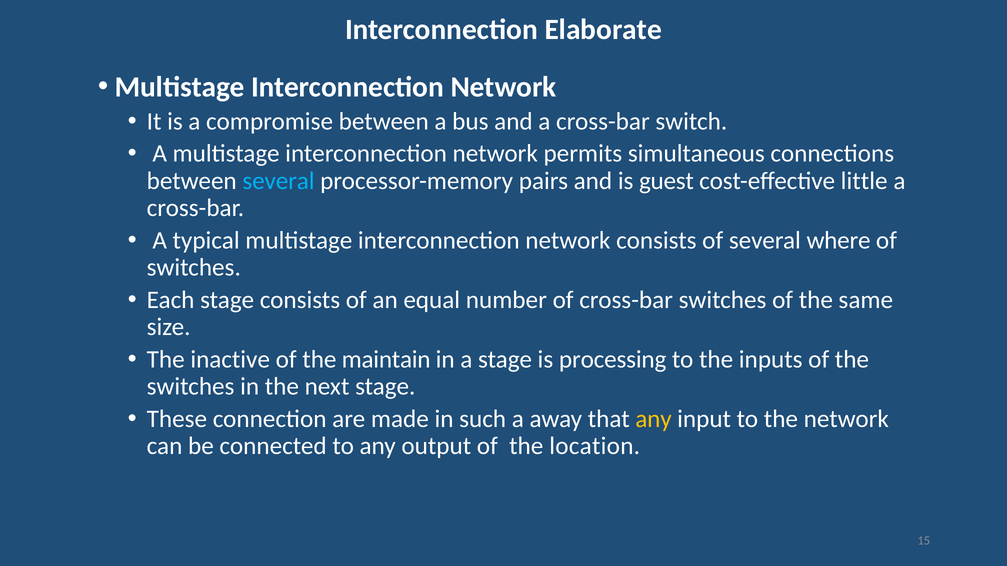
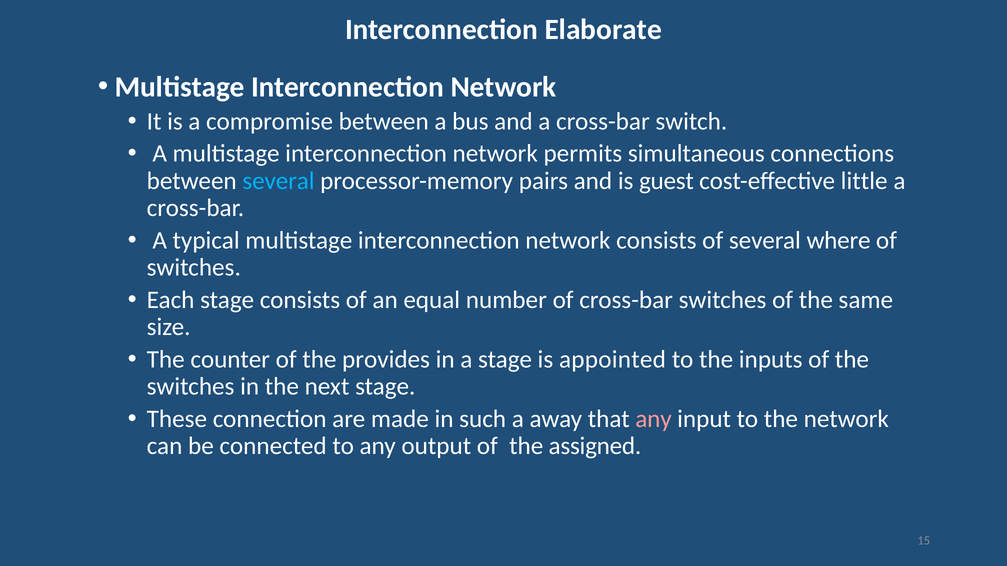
inactive: inactive -> counter
maintain: maintain -> provides
processing: processing -> appointed
any at (653, 419) colour: yellow -> pink
location: location -> assigned
